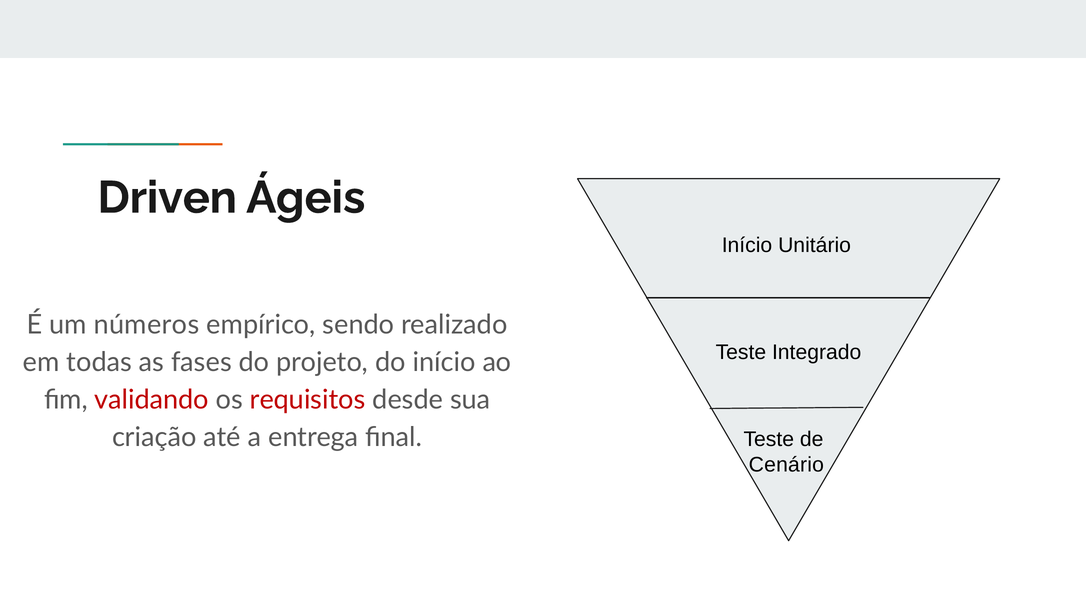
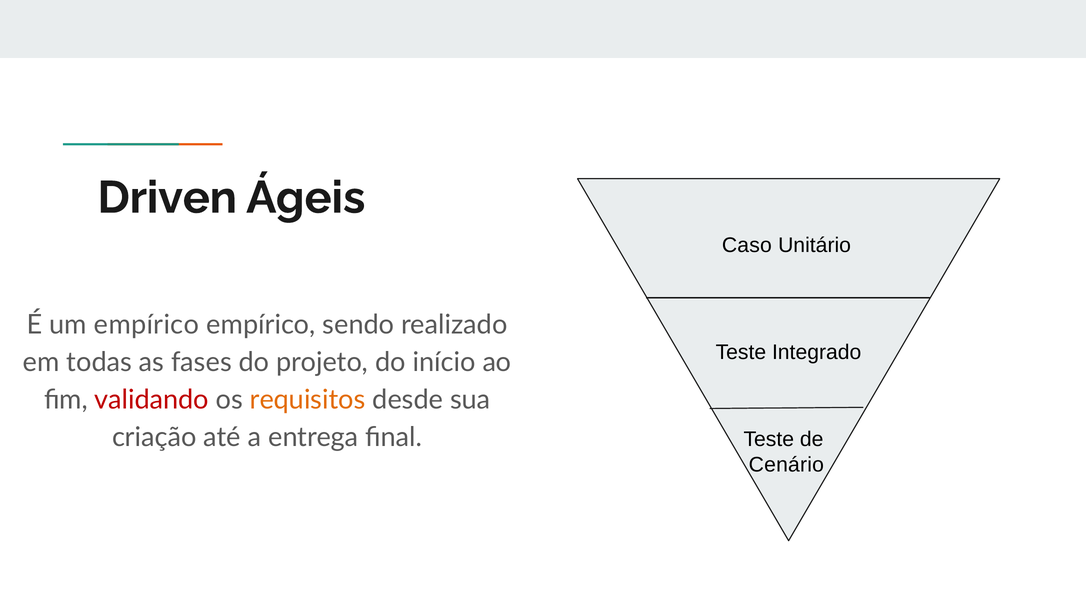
Início at (747, 245): Início -> Caso
um números: números -> empírico
requisitos colour: red -> orange
